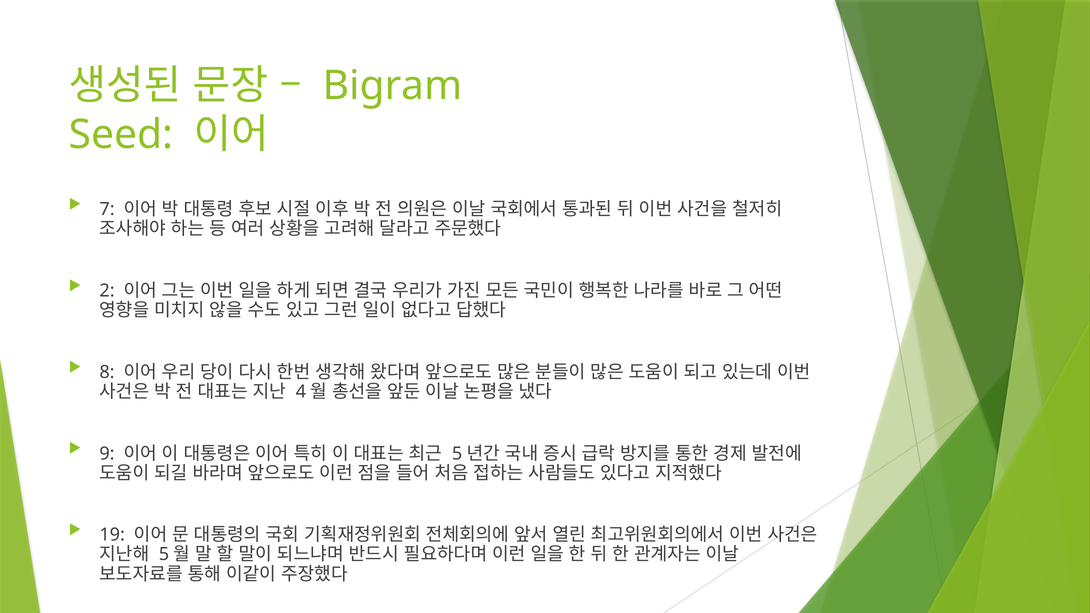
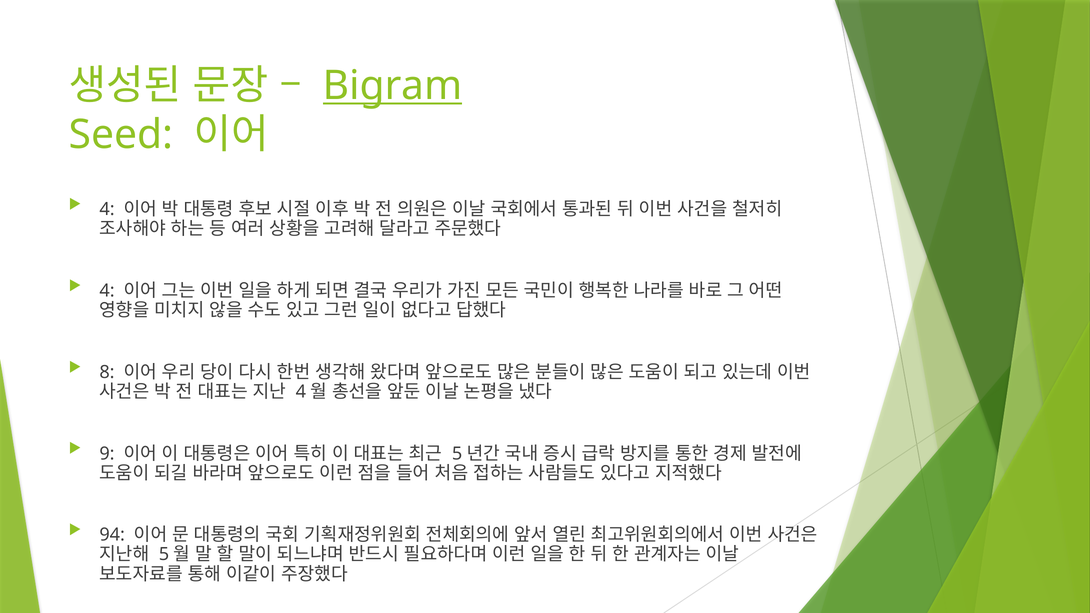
Bigram underline: none -> present
7 at (107, 209): 7 -> 4
2 at (107, 291): 2 -> 4
19: 19 -> 94
